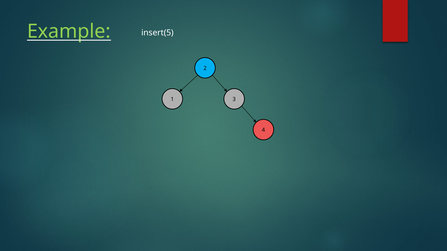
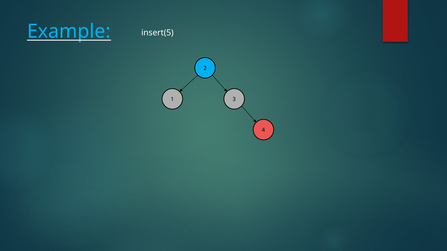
Example colour: light green -> light blue
